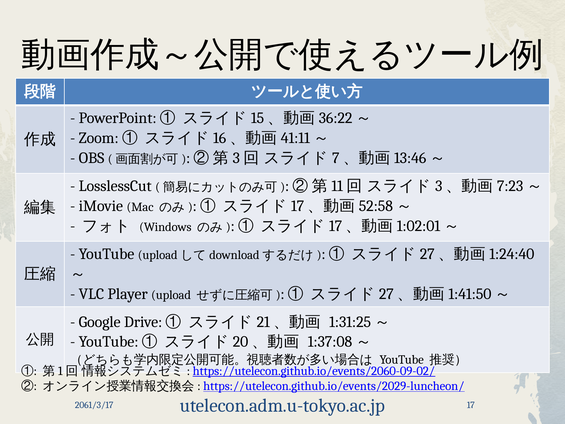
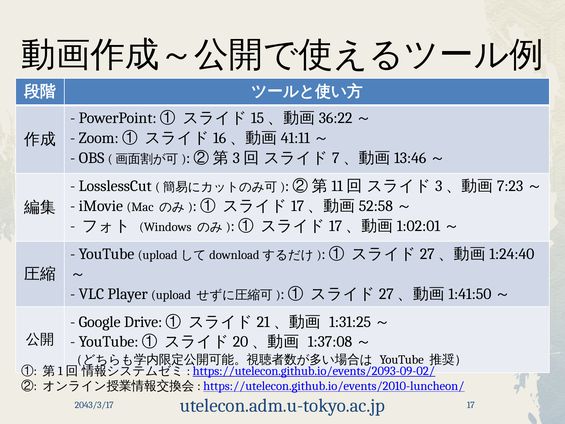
https://utelecon.github.io/events/2060-09-02/: https://utelecon.github.io/events/2060-09-02/ -> https://utelecon.github.io/events/2093-09-02/
https://utelecon.github.io/events/2029-luncheon/: https://utelecon.github.io/events/2029-luncheon/ -> https://utelecon.github.io/events/2010-luncheon/
2061/3/17: 2061/3/17 -> 2043/3/17
